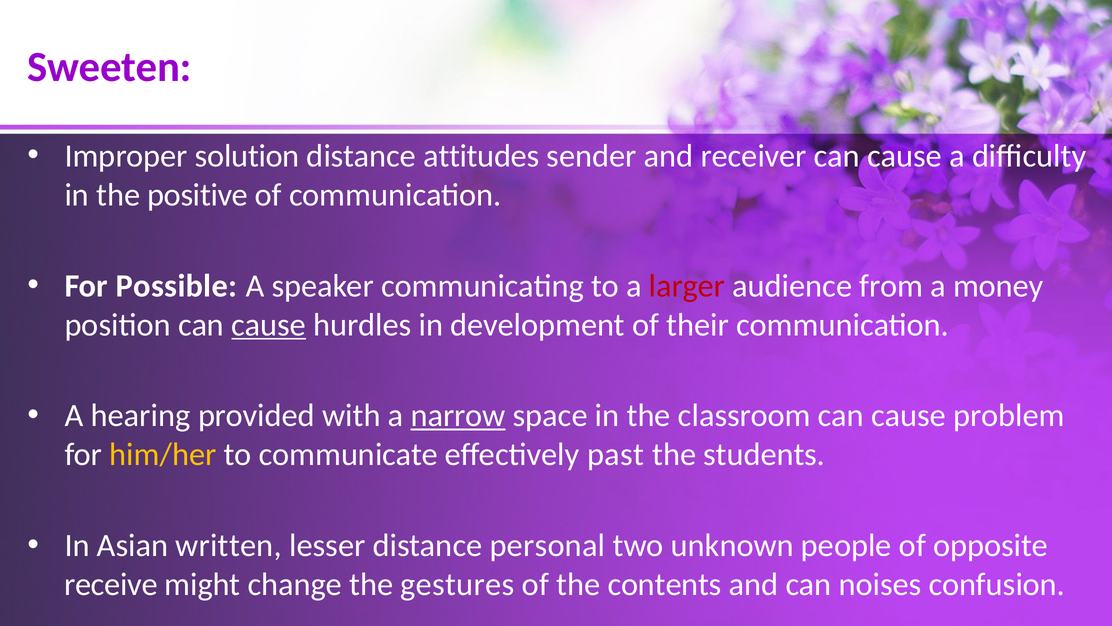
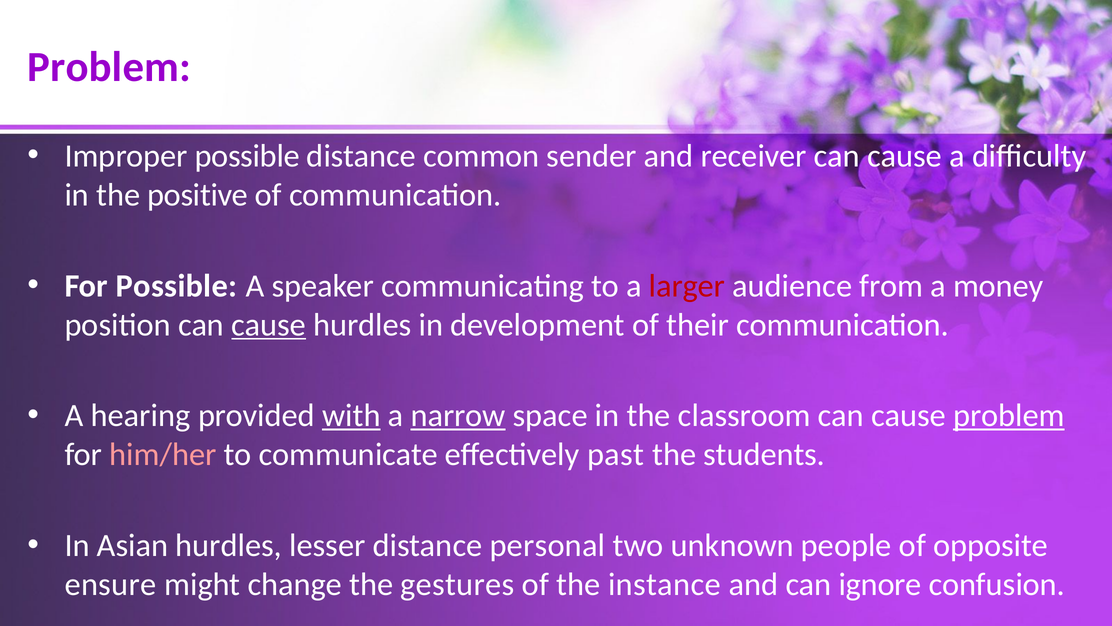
Sweeten at (109, 67): Sweeten -> Problem
Improper solution: solution -> possible
attitudes: attitudes -> common
with underline: none -> present
problem at (1009, 415) underline: none -> present
him/her colour: yellow -> pink
Asian written: written -> hurdles
receive: receive -> ensure
contents: contents -> instance
noises: noises -> ignore
